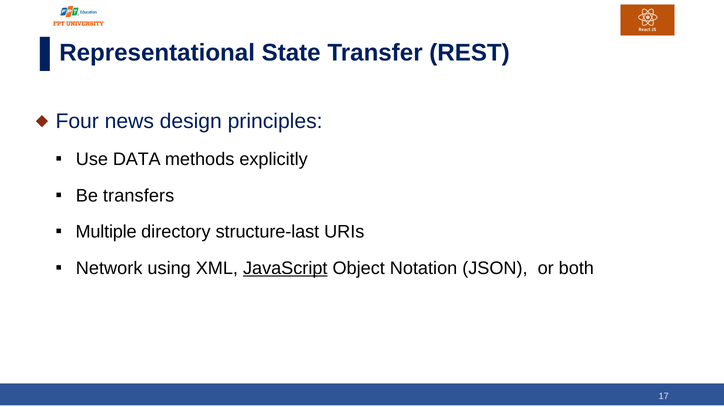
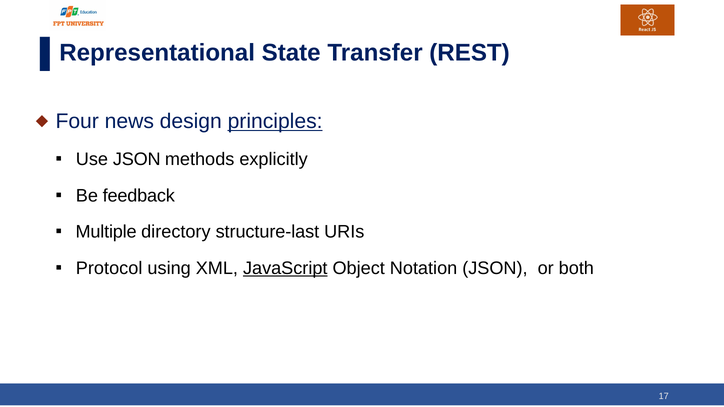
principles underline: none -> present
Use DATA: DATA -> JSON
transfers: transfers -> feedback
Network: Network -> Protocol
